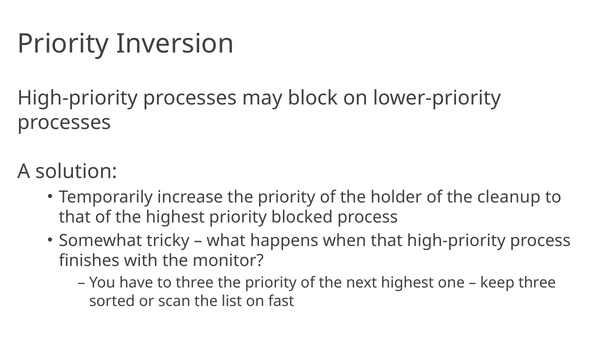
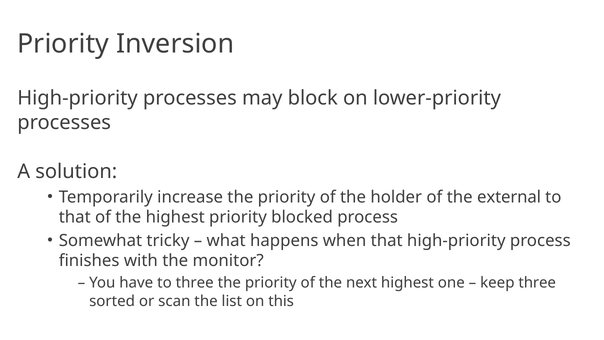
cleanup: cleanup -> external
fast: fast -> this
